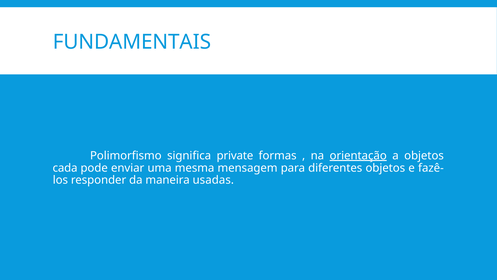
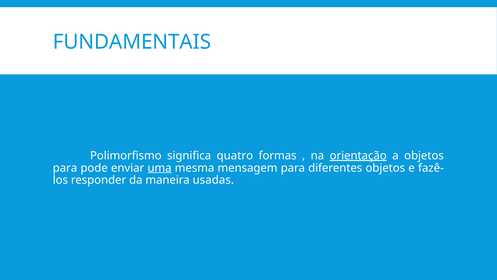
private: private -> quatro
cada at (65, 168): cada -> para
uma underline: none -> present
